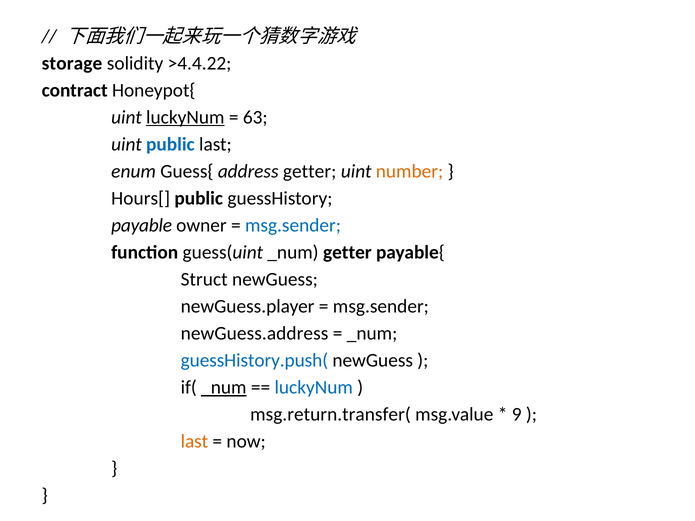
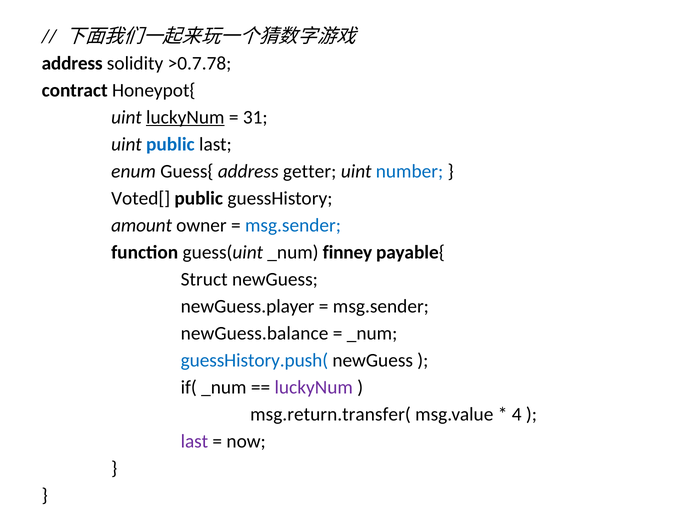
storage at (72, 63): storage -> address
>4.4.22: >4.4.22 -> >0.7.78
63: 63 -> 31
number colour: orange -> blue
Hours[: Hours[ -> Voted[
payable: payable -> amount
_num getter: getter -> finney
newGuess.address: newGuess.address -> newGuess.balance
_num at (224, 388) underline: present -> none
luckyNum at (314, 388) colour: blue -> purple
9: 9 -> 4
last at (194, 442) colour: orange -> purple
